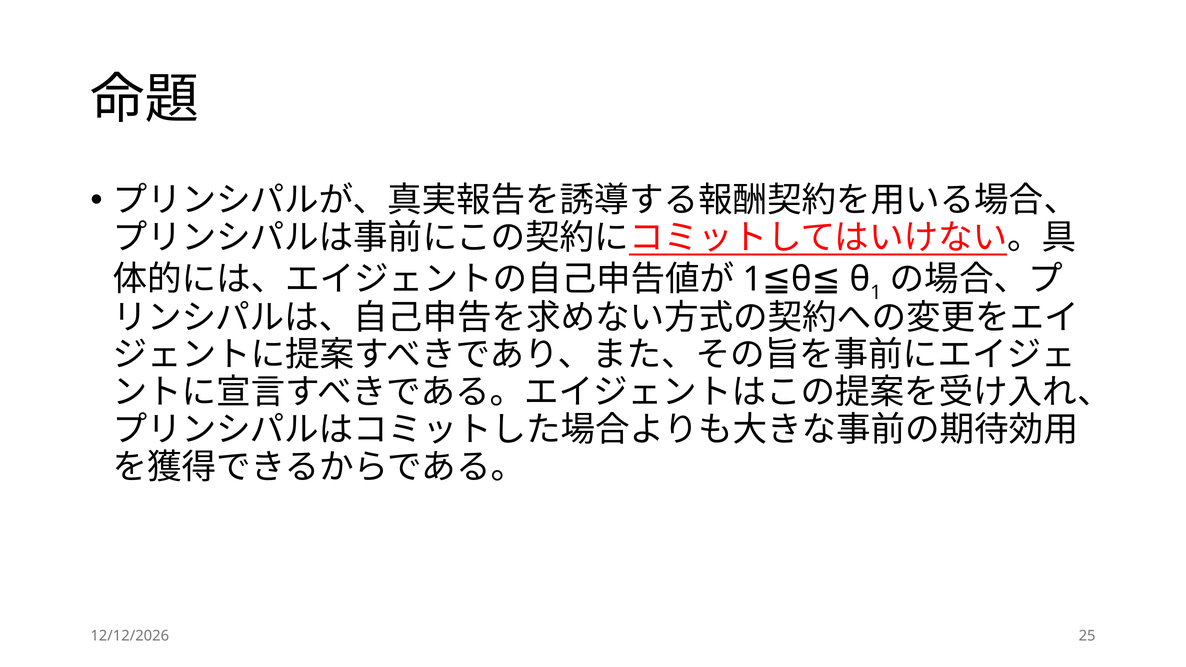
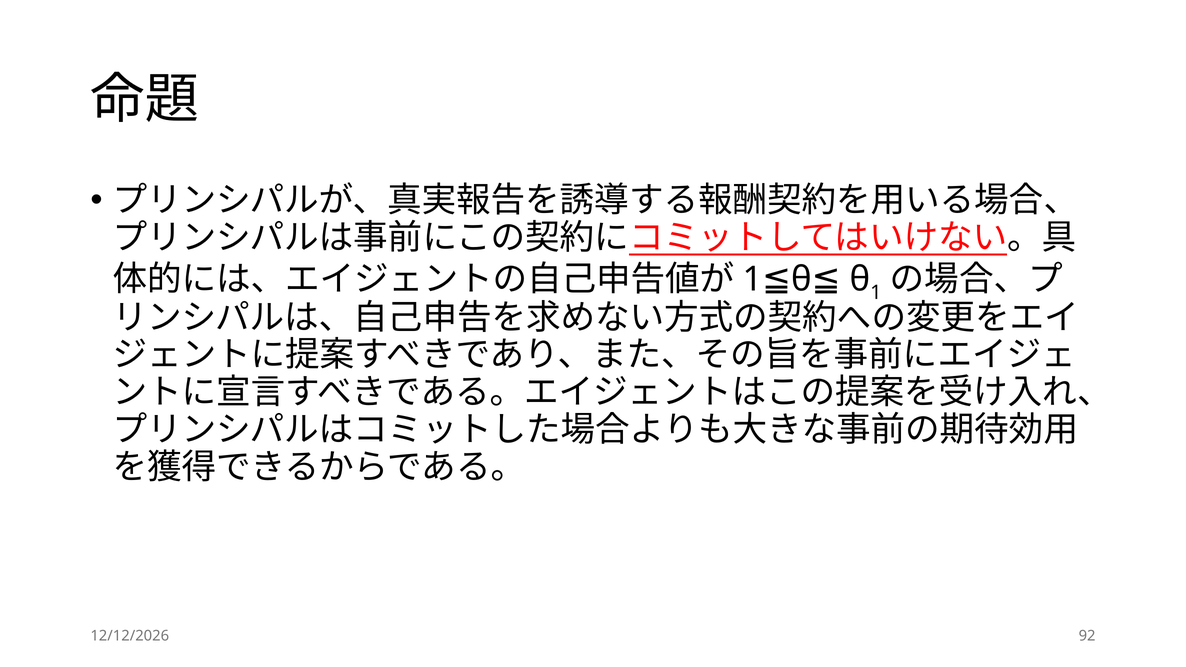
25: 25 -> 92
